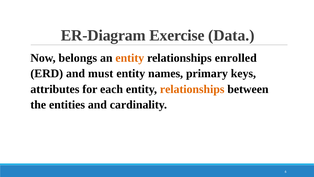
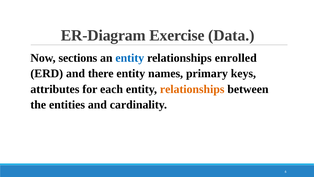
belongs: belongs -> sections
entity at (130, 58) colour: orange -> blue
must: must -> there
